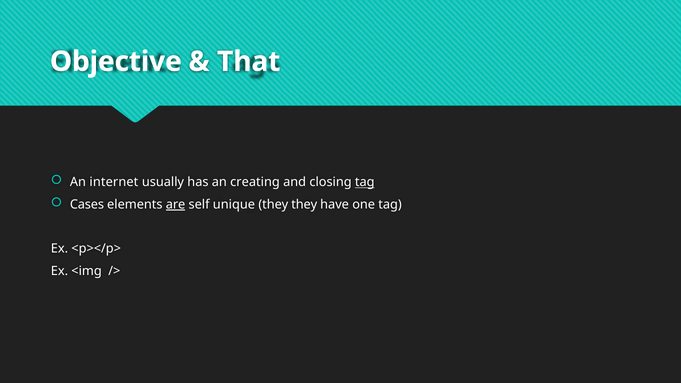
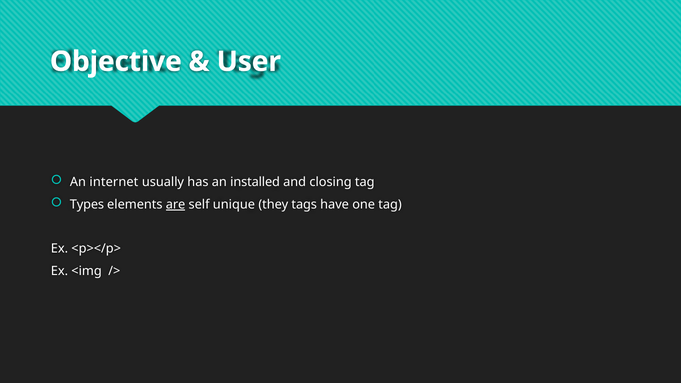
That: That -> User
creating: creating -> installed
tag at (365, 182) underline: present -> none
Cases: Cases -> Types
they they: they -> tags
